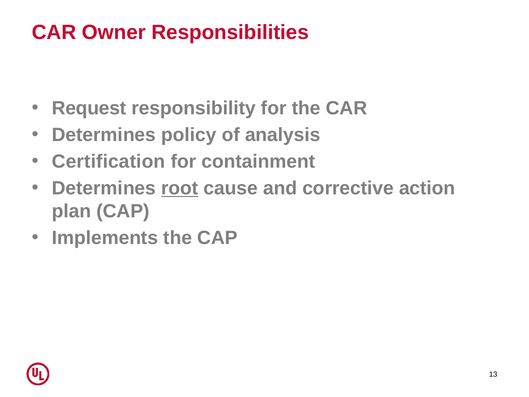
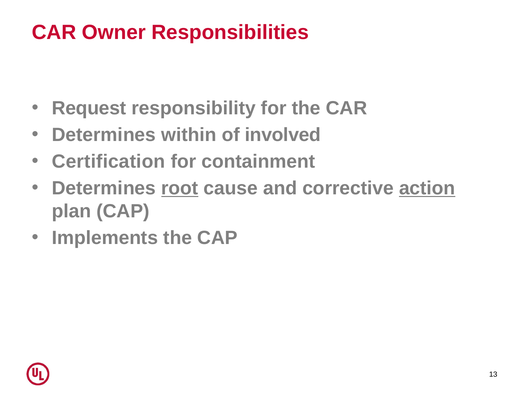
policy: policy -> within
analysis: analysis -> involved
action underline: none -> present
